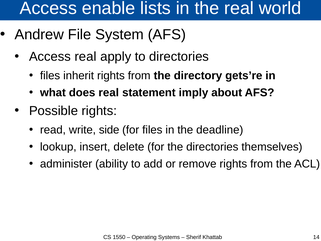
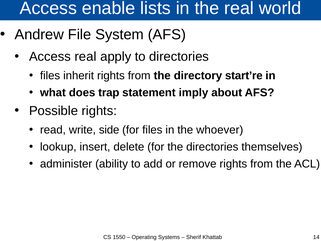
gets’re: gets’re -> start’re
does real: real -> trap
deadline: deadline -> whoever
